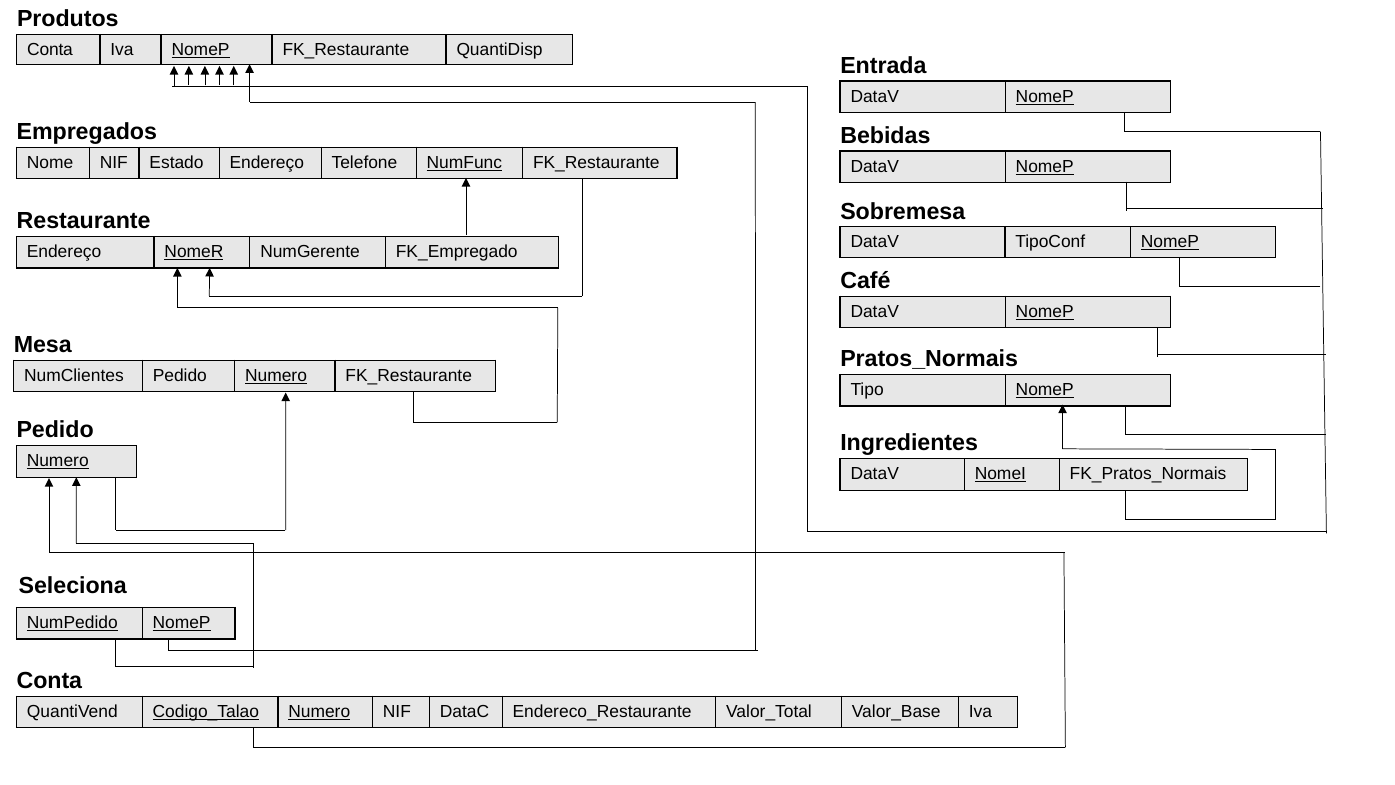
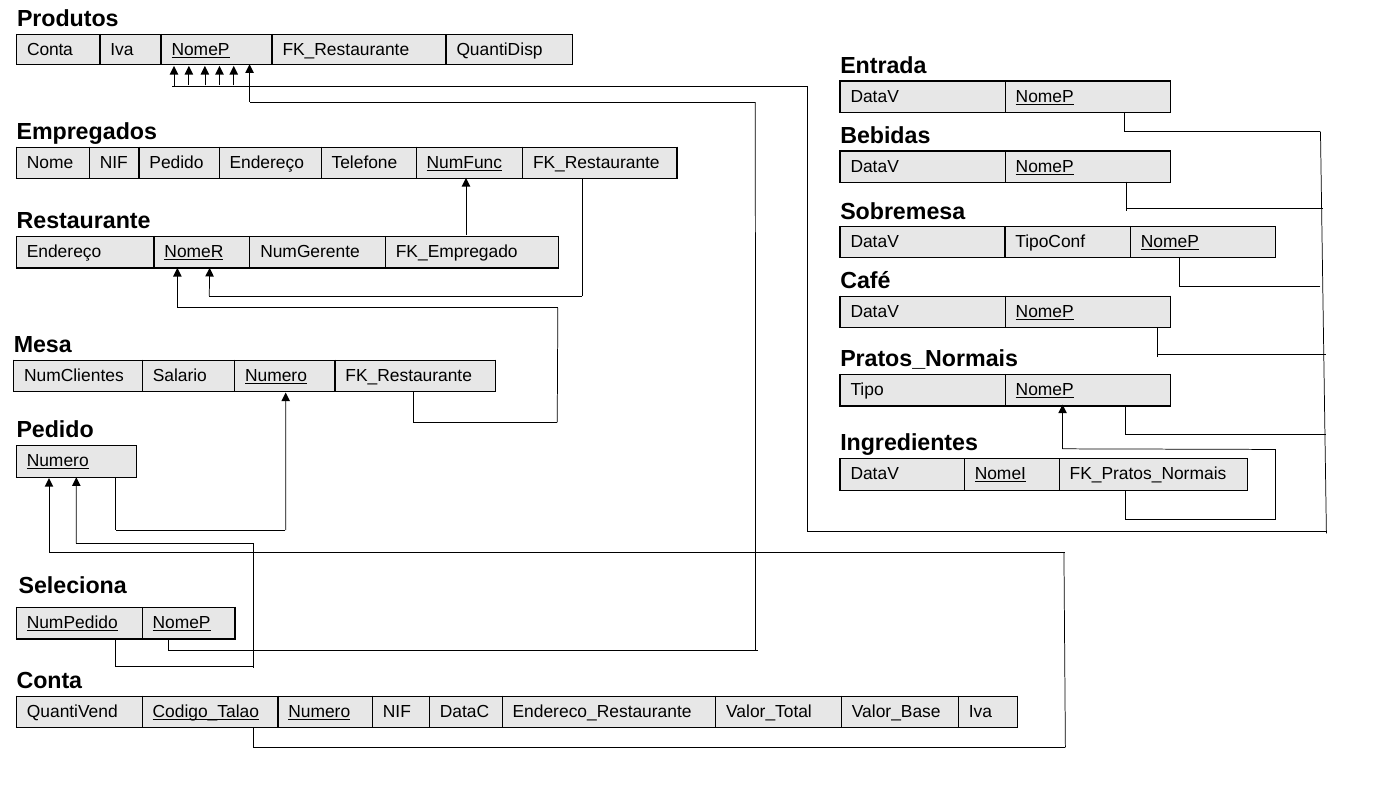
NIF Estado: Estado -> Pedido
NumClientes Pedido: Pedido -> Salario
